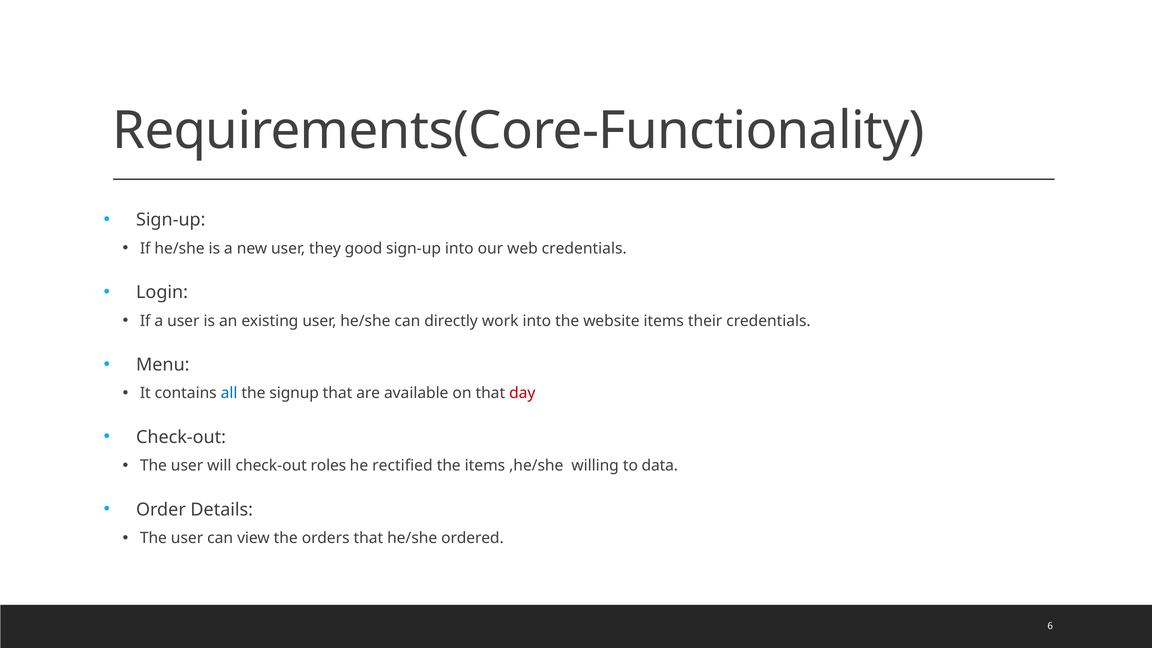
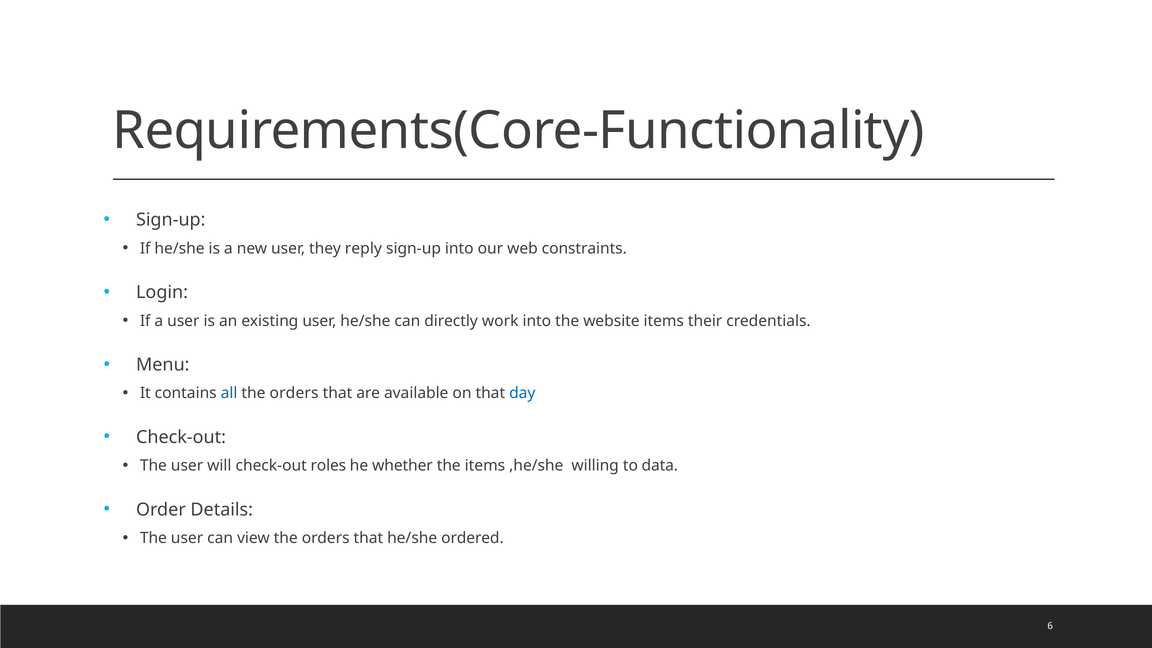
good: good -> reply
web credentials: credentials -> constraints
signup at (294, 393): signup -> orders
day colour: red -> blue
rectified: rectified -> whether
